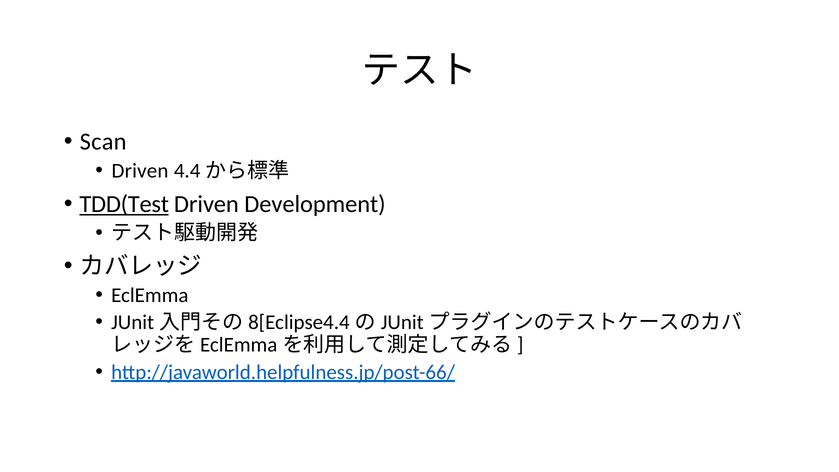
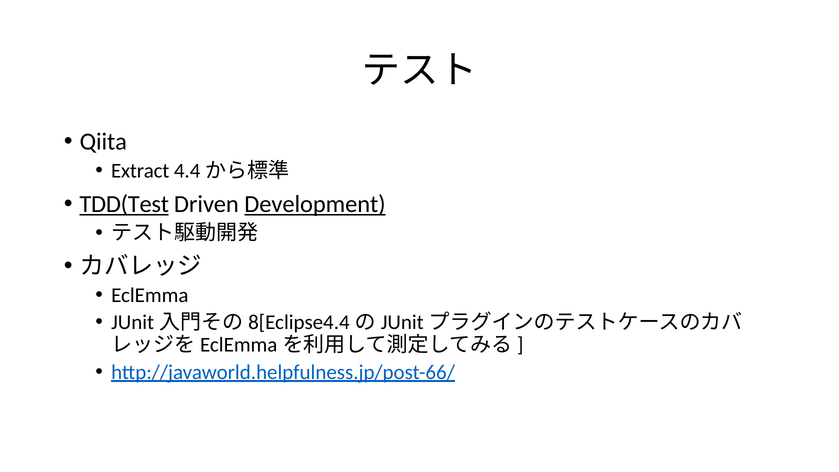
Scan: Scan -> Qiita
Driven at (140, 171): Driven -> Extract
Development underline: none -> present
